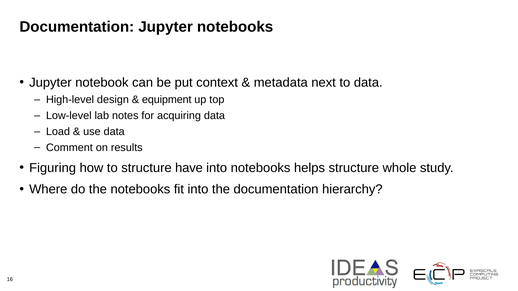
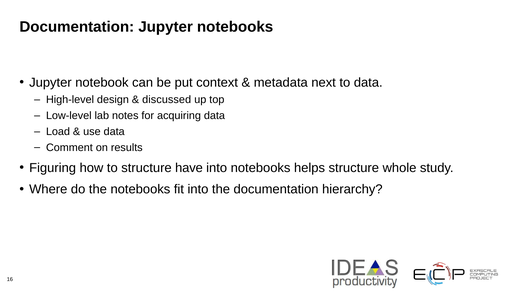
equipment: equipment -> discussed
